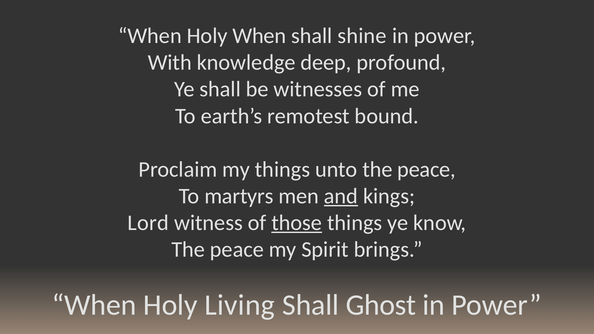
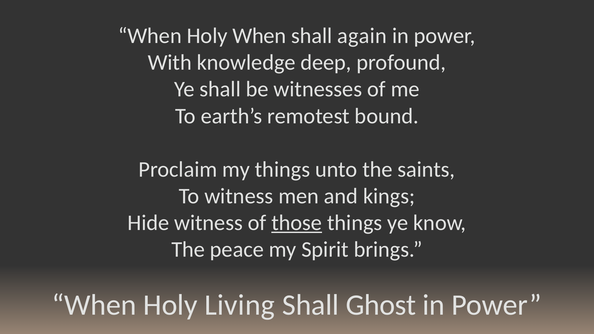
shine: shine -> again
unto the peace: peace -> saints
To martyrs: martyrs -> witness
and underline: present -> none
Lord: Lord -> Hide
